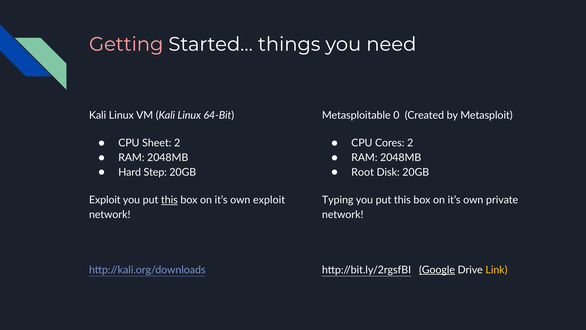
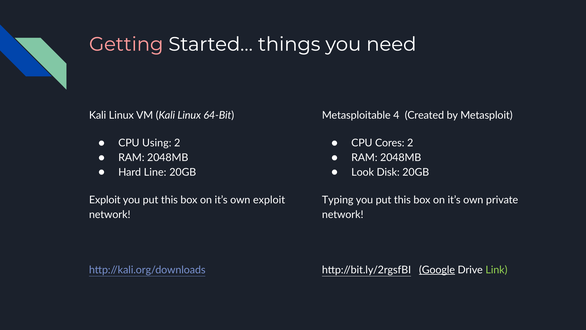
0: 0 -> 4
Sheet: Sheet -> Using
Step: Step -> Line
Root: Root -> Look
this at (169, 200) underline: present -> none
Link colour: yellow -> light green
